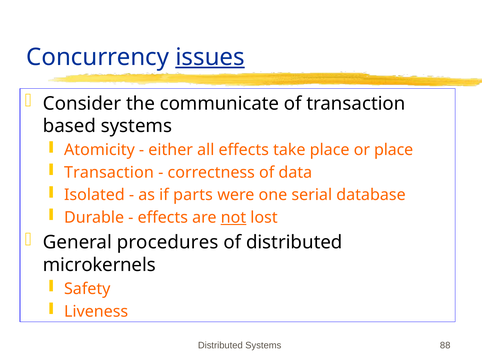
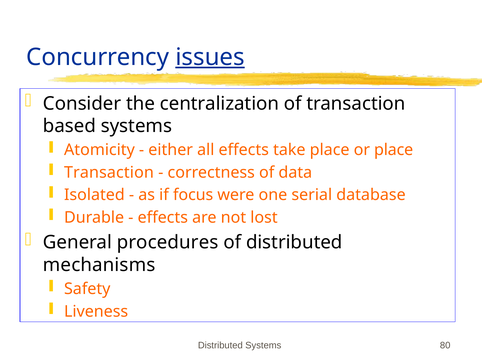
communicate: communicate -> centralization
parts: parts -> focus
not underline: present -> none
microkernels: microkernels -> mechanisms
88: 88 -> 80
